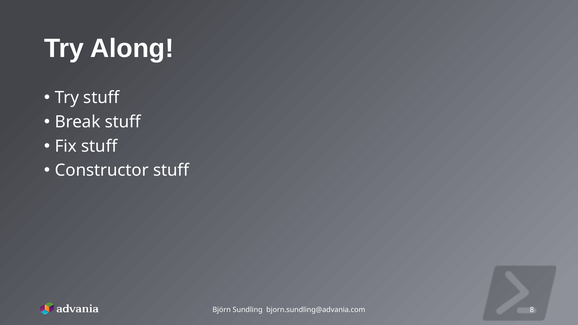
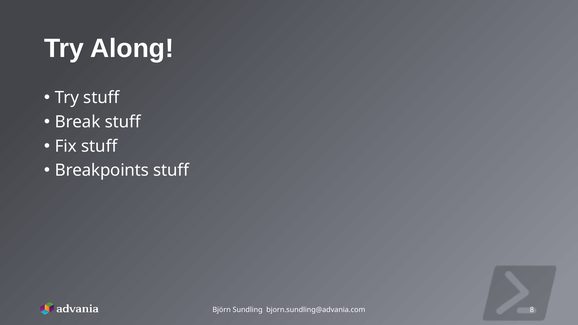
Constructor: Constructor -> Breakpoints
